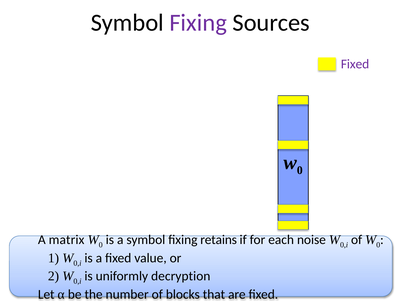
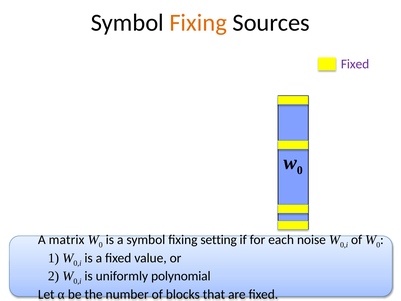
Fixing at (198, 23) colour: purple -> orange
retains: retains -> setting
decryption: decryption -> polynomial
